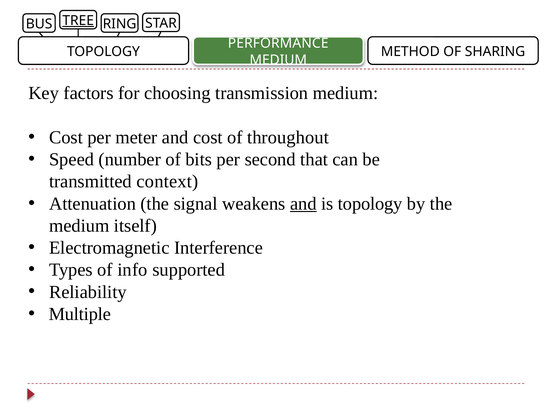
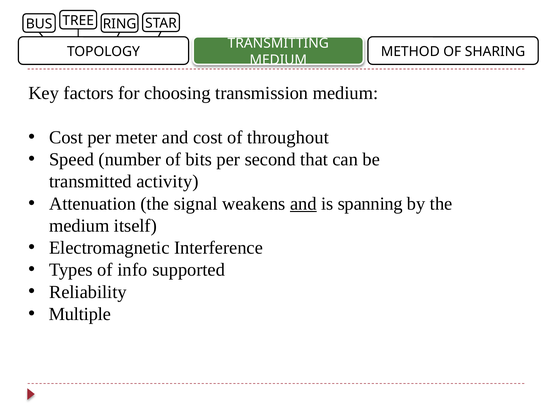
TREE underline: present -> none
PERFORMANCE: PERFORMANCE -> TRANSMITTING
context: context -> activity
is topology: topology -> spanning
